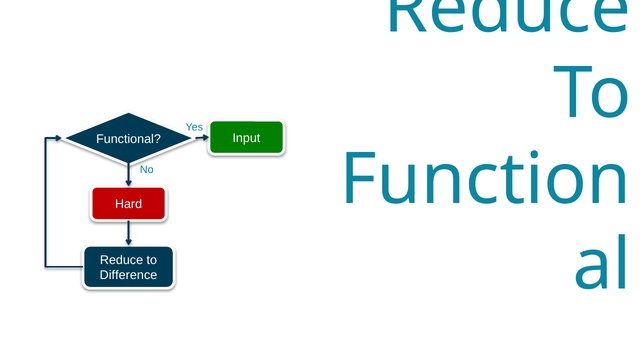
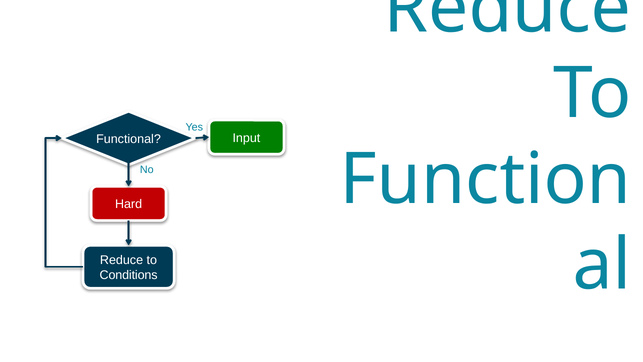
Difference: Difference -> Conditions
